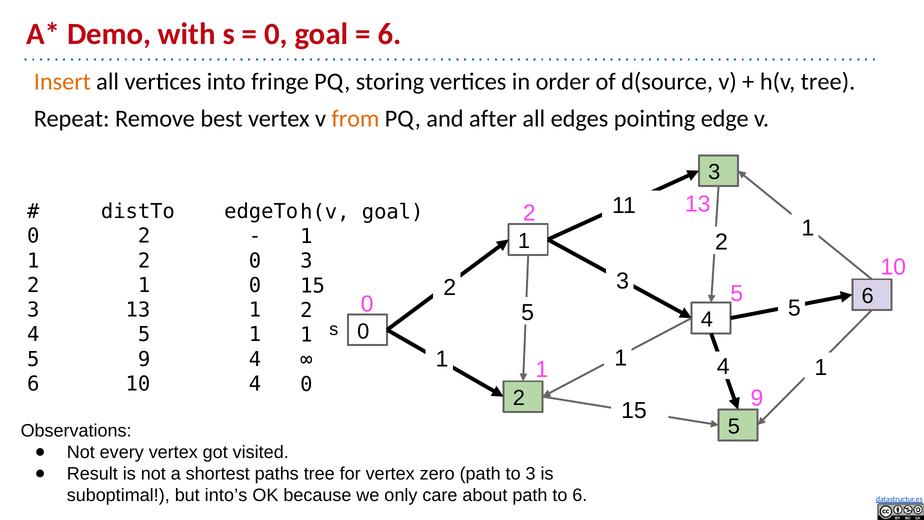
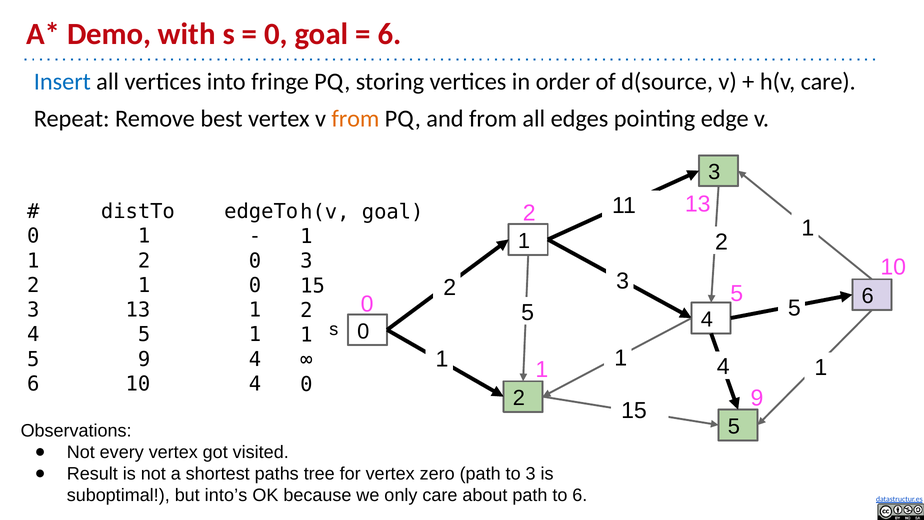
Insert colour: orange -> blue
h(v tree: tree -> care
and after: after -> from
2 at (144, 236): 2 -> 1
